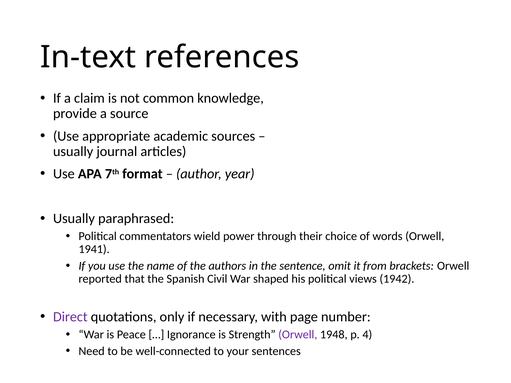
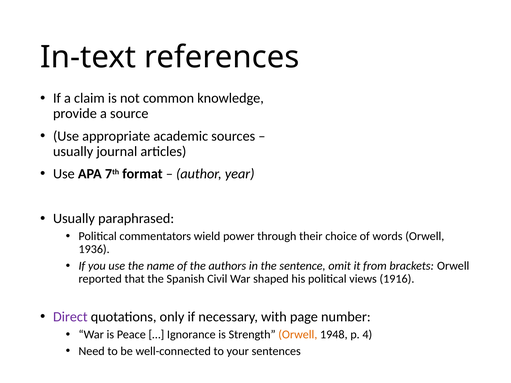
1941: 1941 -> 1936
1942: 1942 -> 1916
Orwell at (298, 335) colour: purple -> orange
